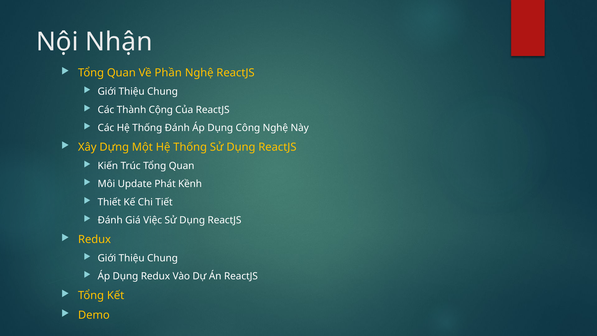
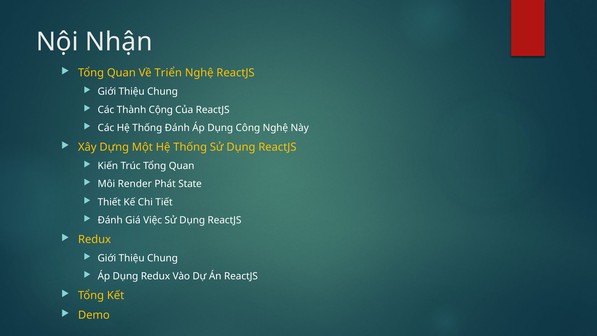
Phần: Phần -> Triển
Update: Update -> Render
Kềnh: Kềnh -> State
